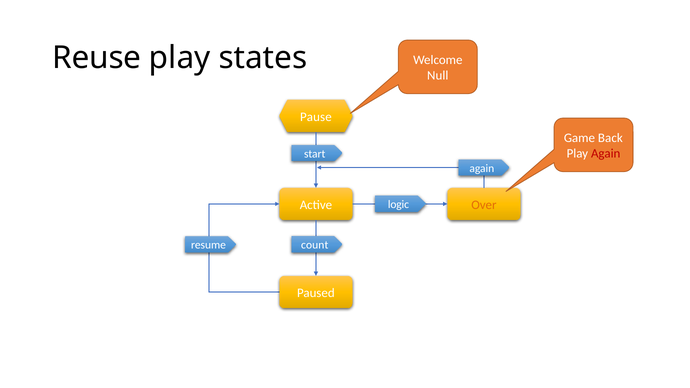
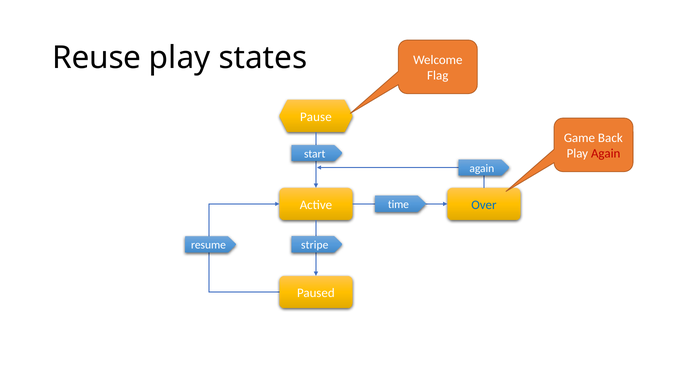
Null: Null -> Flag
Over colour: orange -> blue
logic: logic -> time
count: count -> stripe
